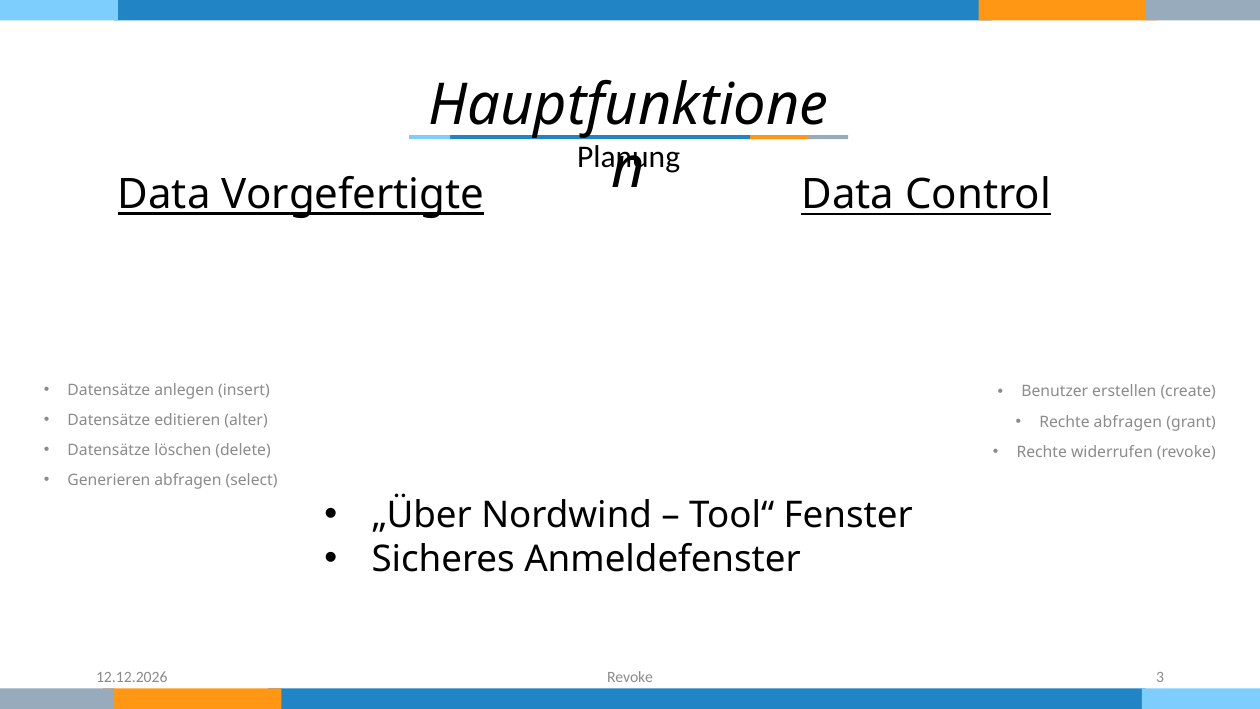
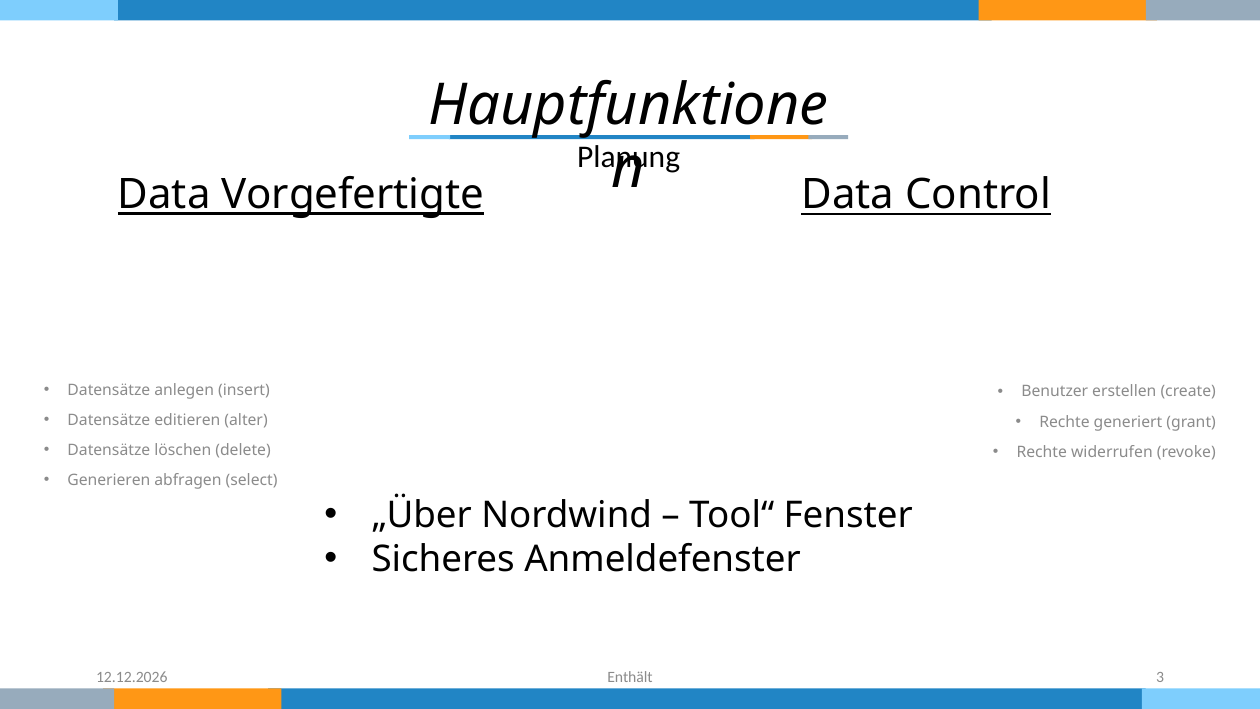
Rechte abfragen: abfragen -> generiert
Revoke at (630, 677): Revoke -> Enthält
